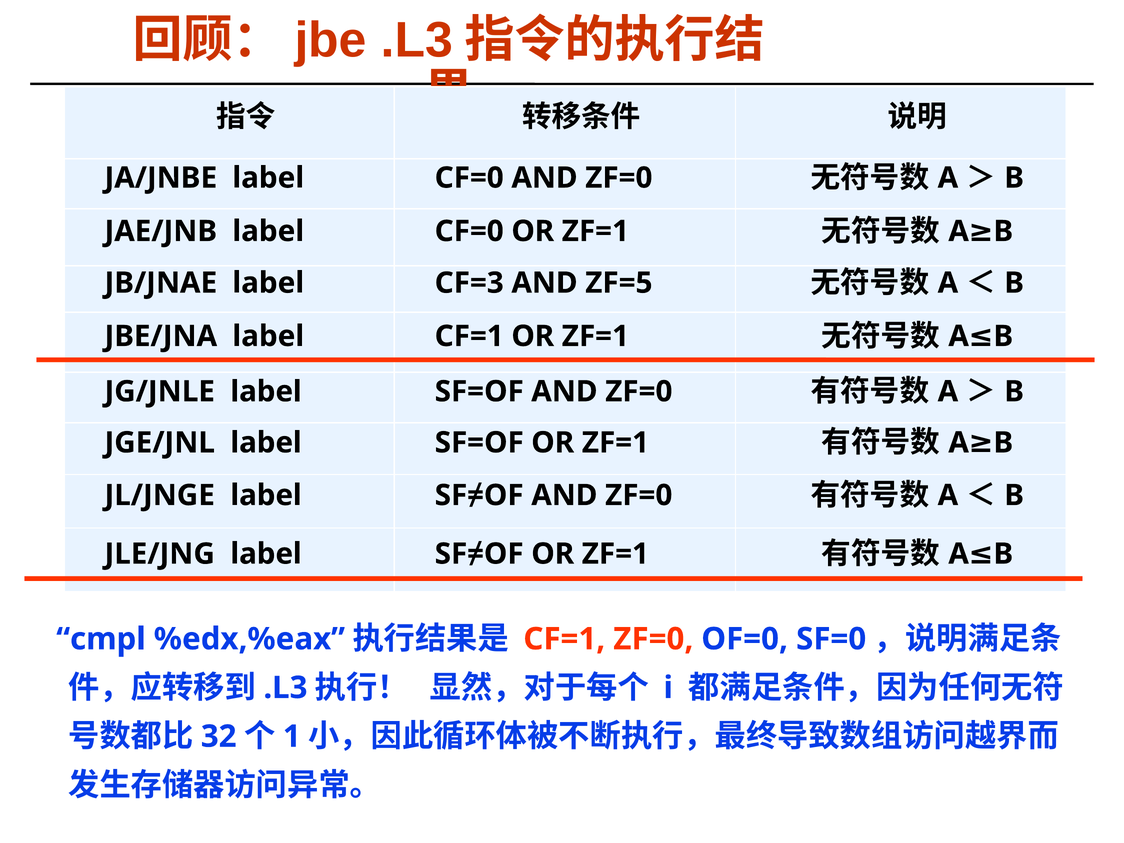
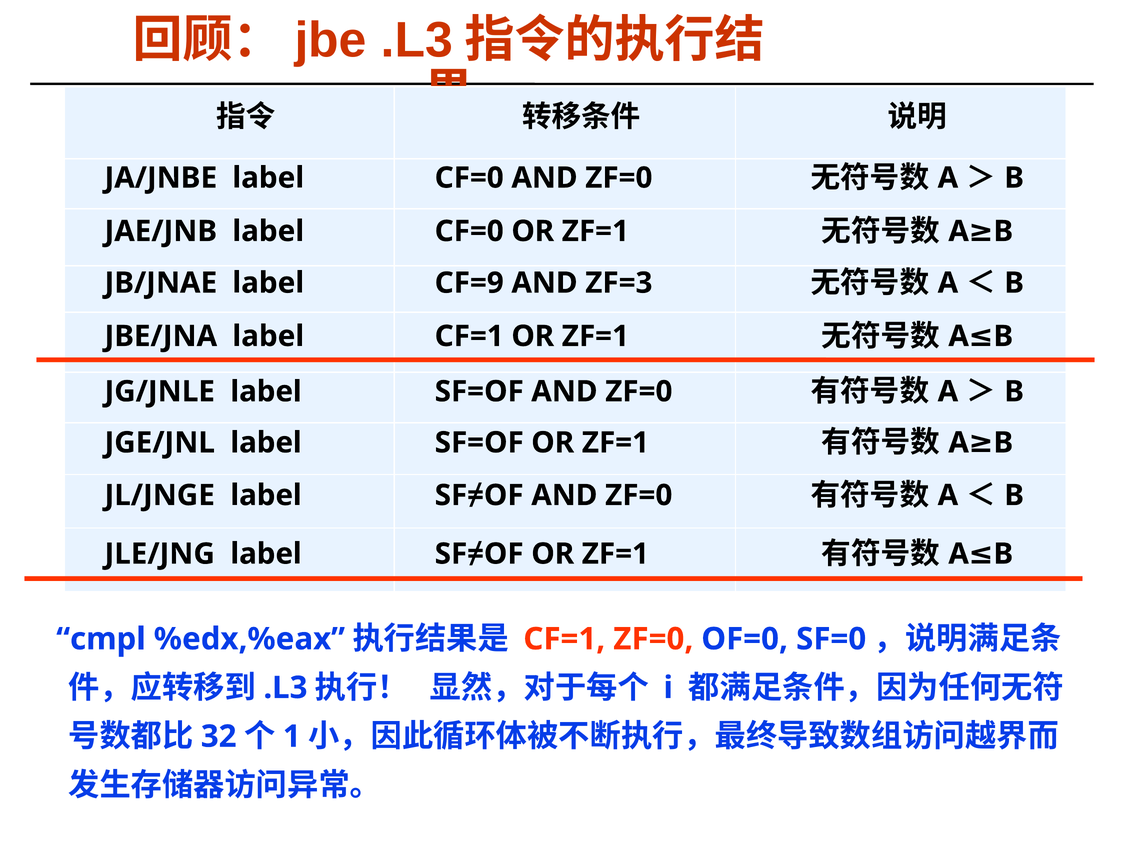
CF=3: CF=3 -> CF=9
ZF=5: ZF=5 -> ZF=3
